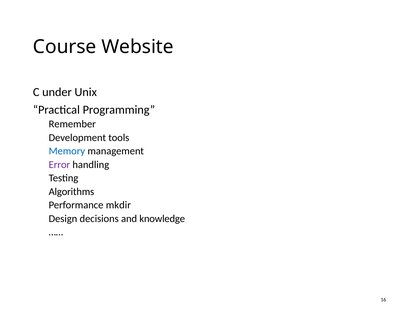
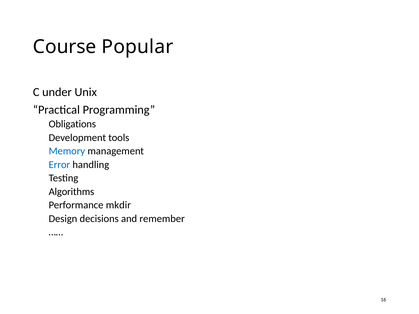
Website: Website -> Popular
Remember: Remember -> Obligations
Error colour: purple -> blue
knowledge: knowledge -> remember
